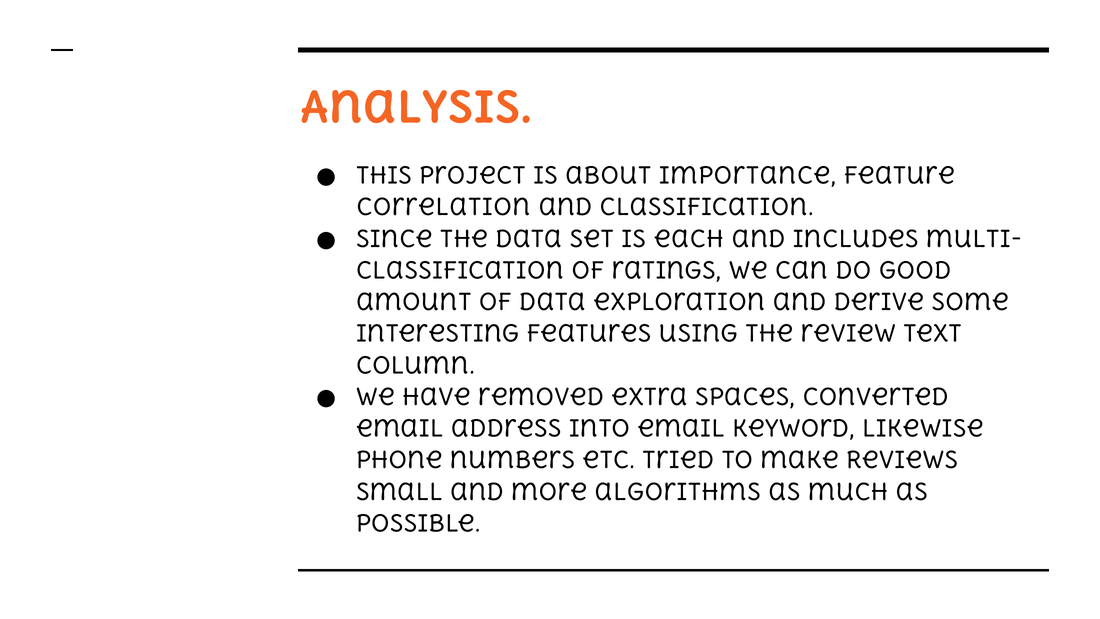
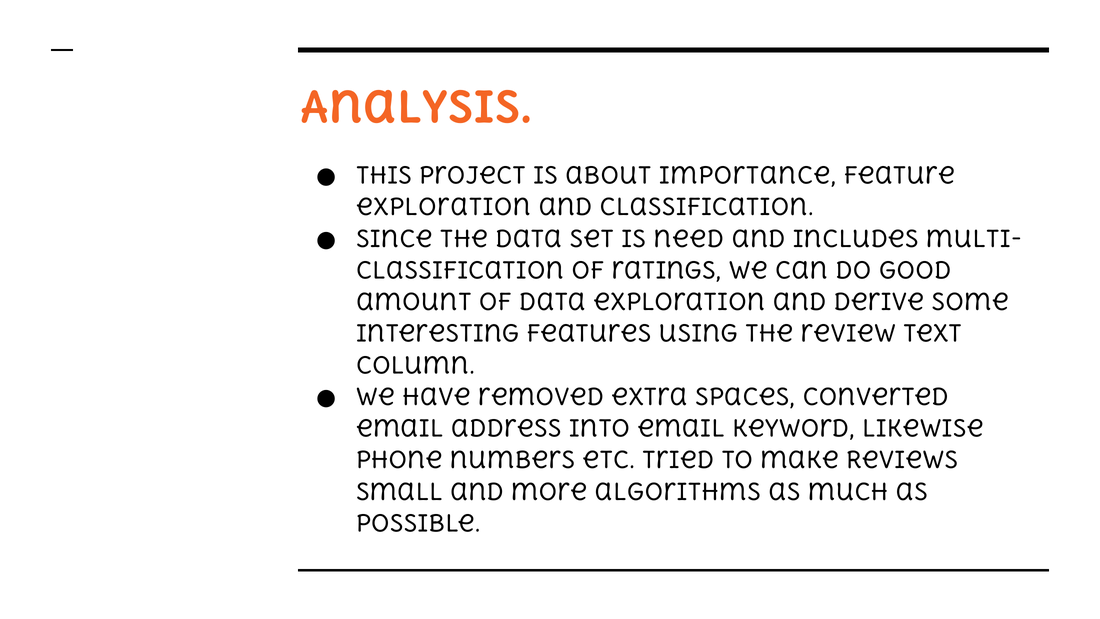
correlation at (443, 208): correlation -> exploration
each: each -> need
